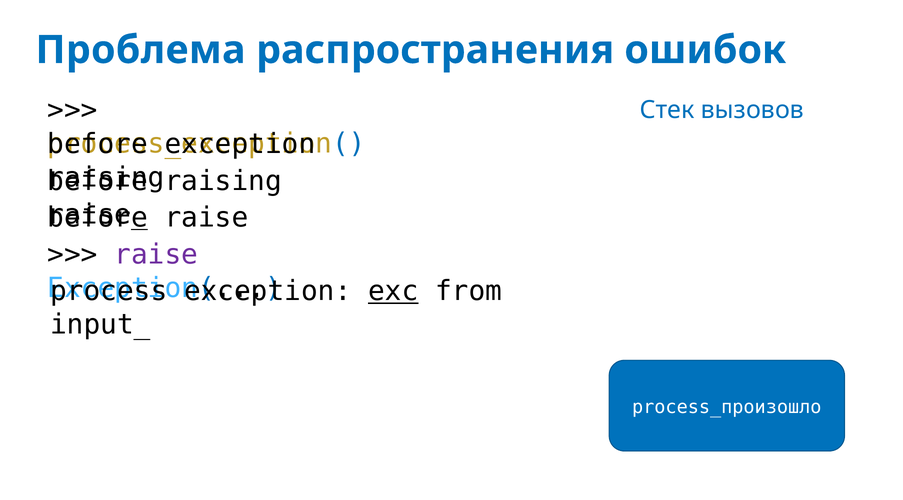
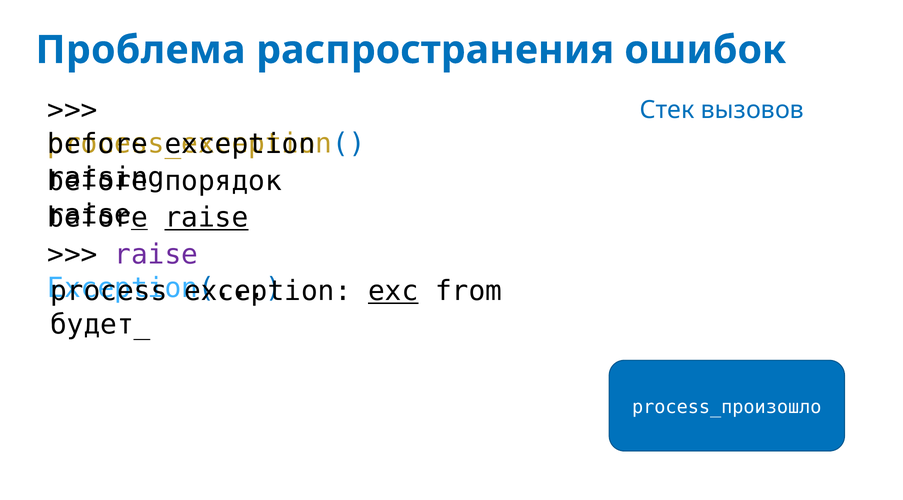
raising at (223, 181): raising -> порядок
raise at (206, 218) underline: none -> present
input_: input_ -> будет_
